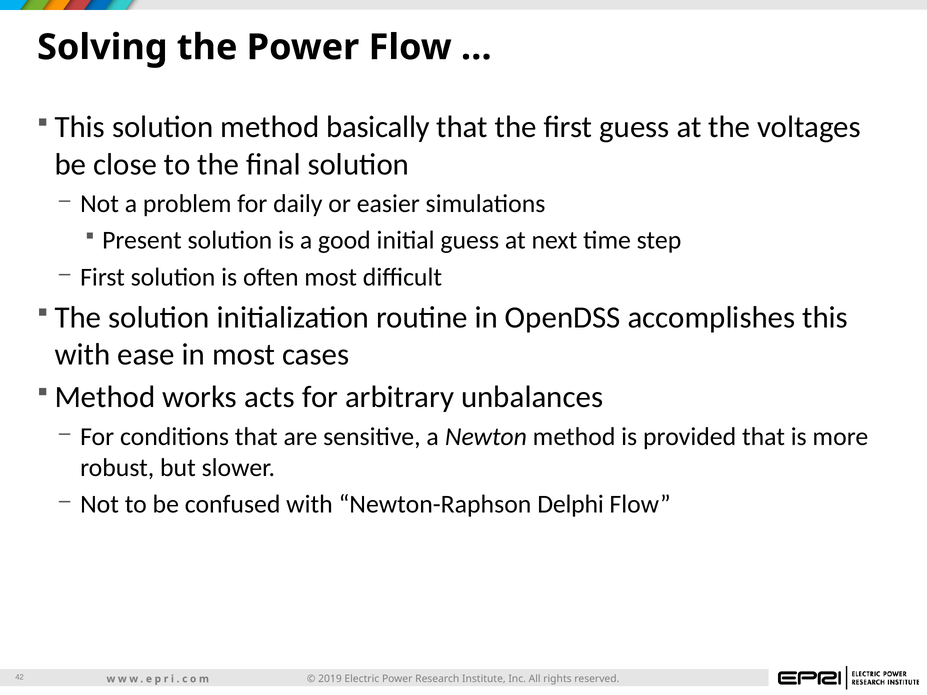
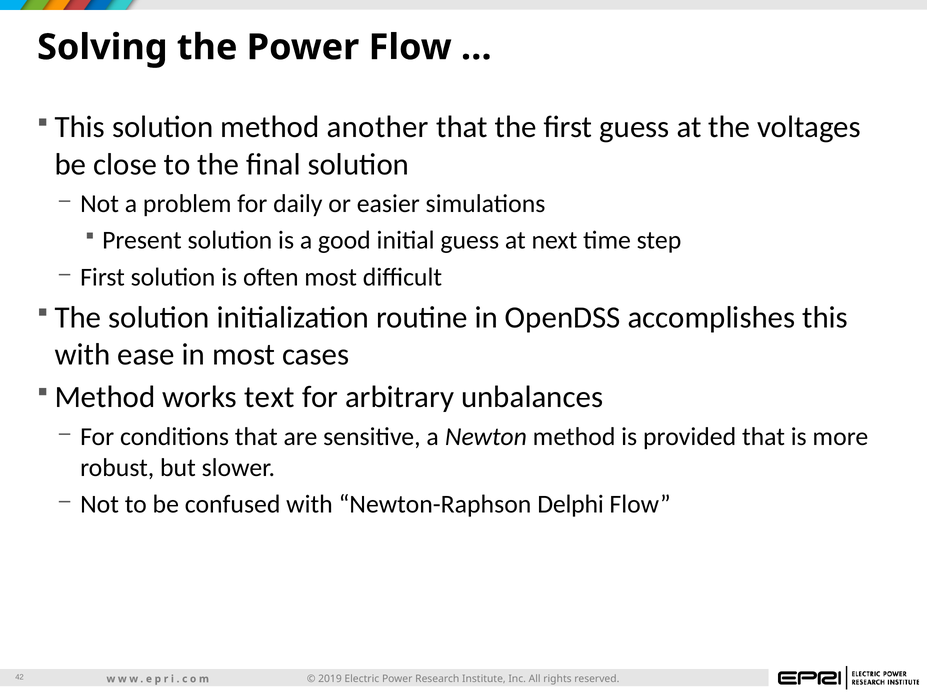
basically: basically -> another
acts: acts -> text
